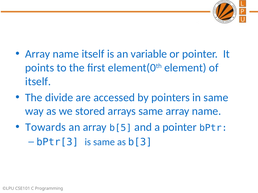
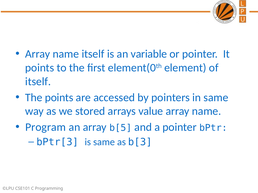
The divide: divide -> points
arrays same: same -> value
Towards: Towards -> Program
